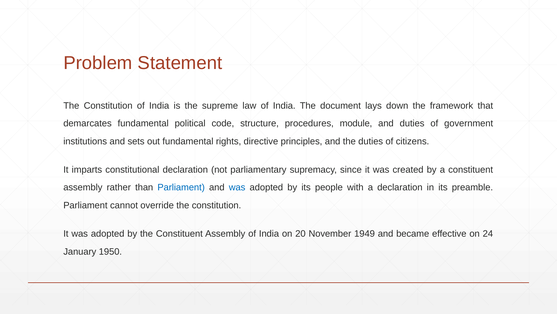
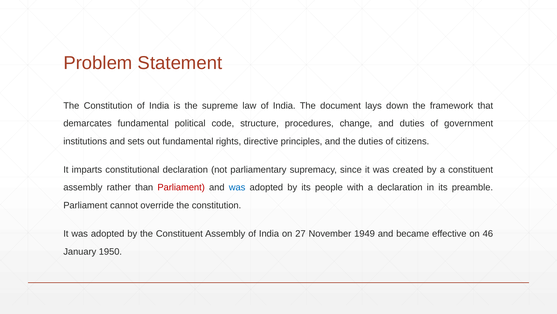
module: module -> change
Parliament at (181, 187) colour: blue -> red
20: 20 -> 27
24: 24 -> 46
